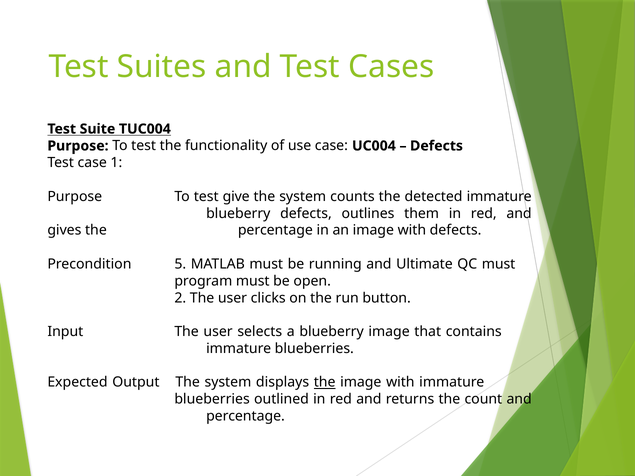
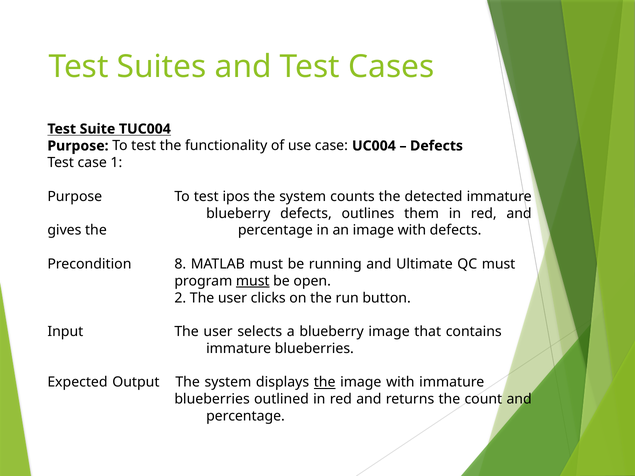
give: give -> ipos
5: 5 -> 8
must at (253, 281) underline: none -> present
